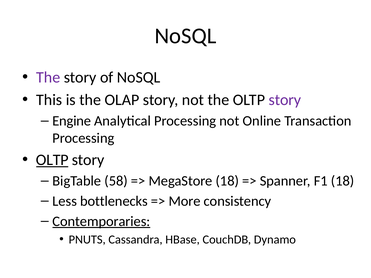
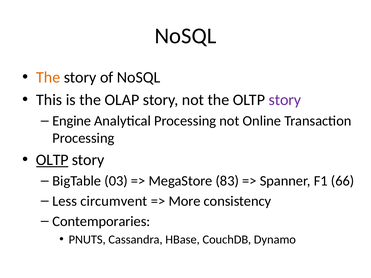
The at (48, 77) colour: purple -> orange
58: 58 -> 03
MegaStore 18: 18 -> 83
F1 18: 18 -> 66
bottlenecks: bottlenecks -> circumvent
Contemporaries underline: present -> none
